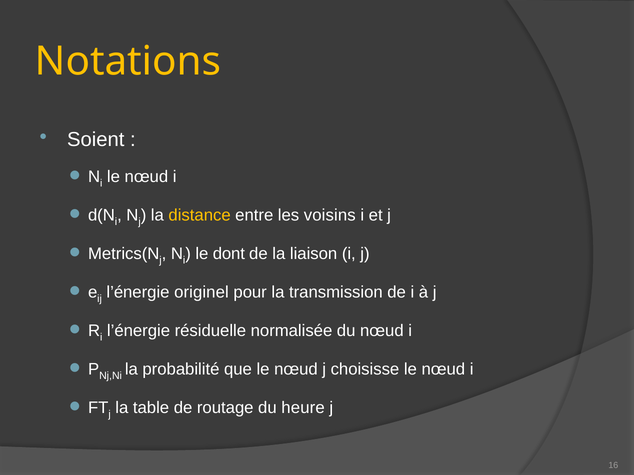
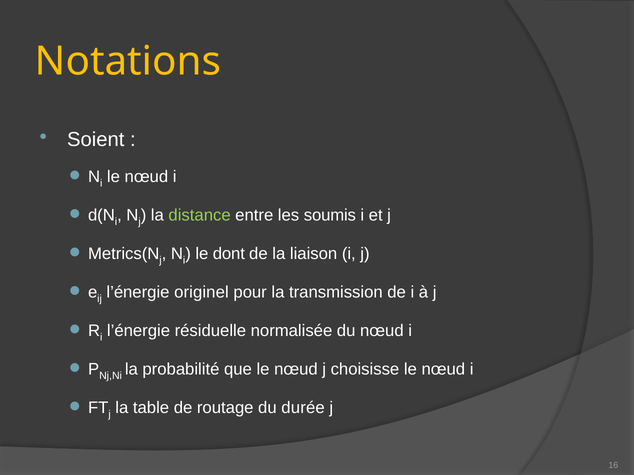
distance colour: yellow -> light green
voisins: voisins -> soumis
heure: heure -> durée
